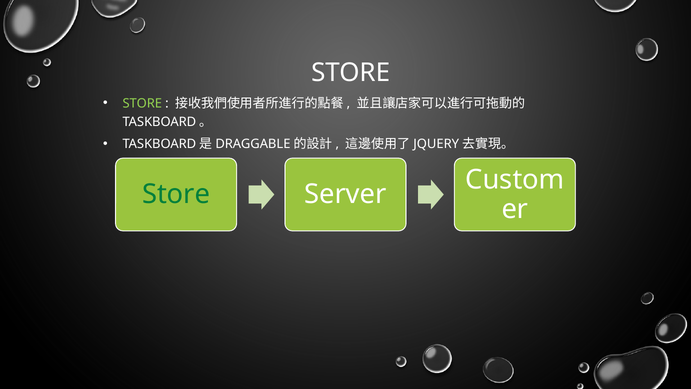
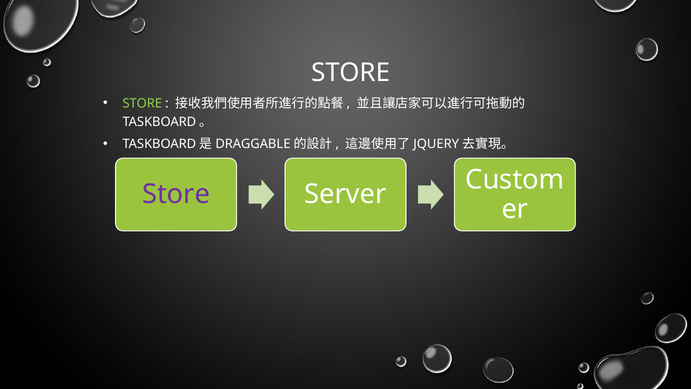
Store at (176, 194) colour: green -> purple
